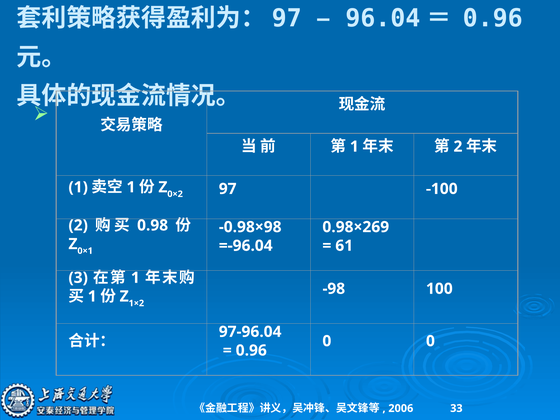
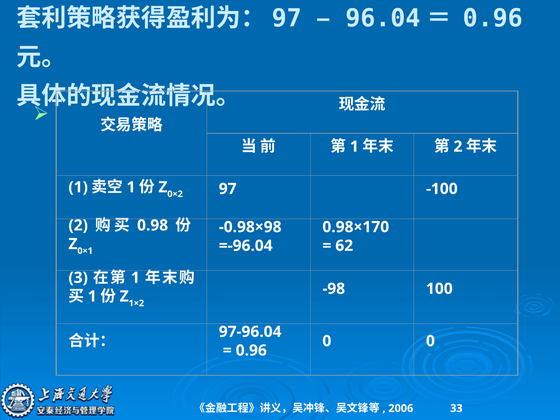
0.98×269: 0.98×269 -> 0.98×170
61: 61 -> 62
